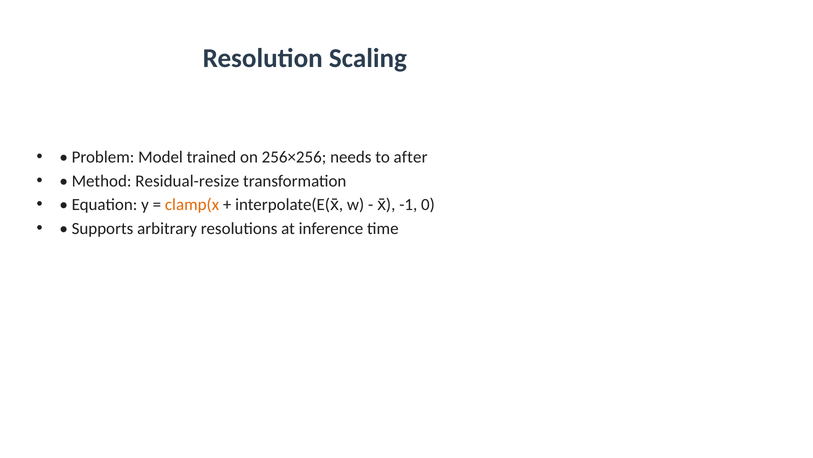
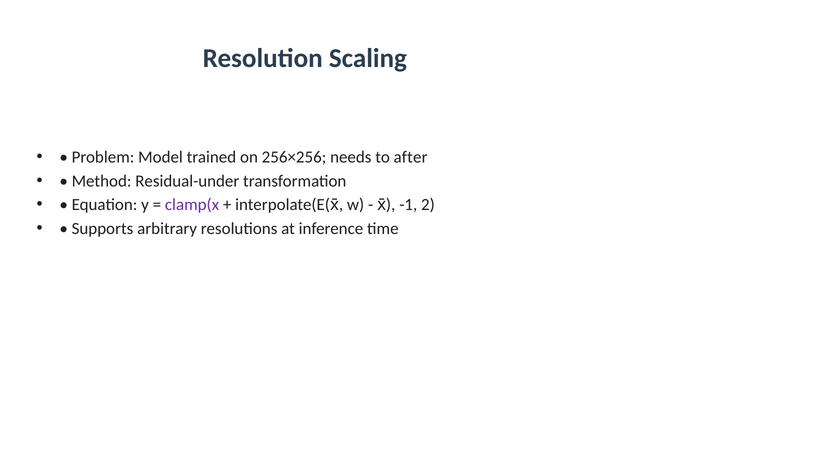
Residual-resize: Residual-resize -> Residual-under
clamp(x colour: orange -> purple
0: 0 -> 2
